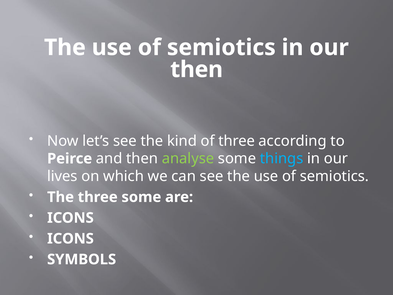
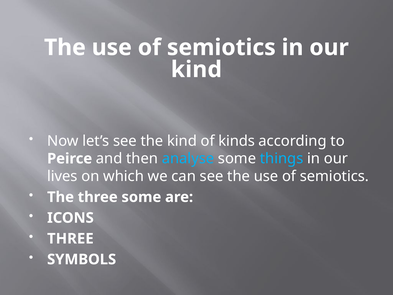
then at (197, 69): then -> kind
of three: three -> kinds
analyse colour: light green -> light blue
ICONS at (70, 238): ICONS -> THREE
